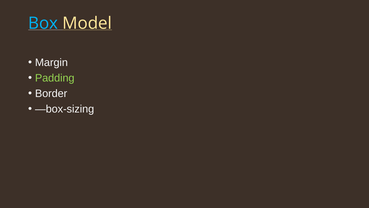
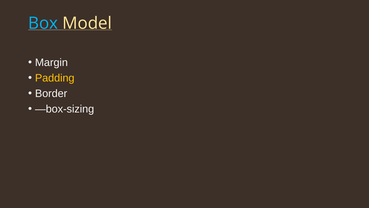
Padding colour: light green -> yellow
